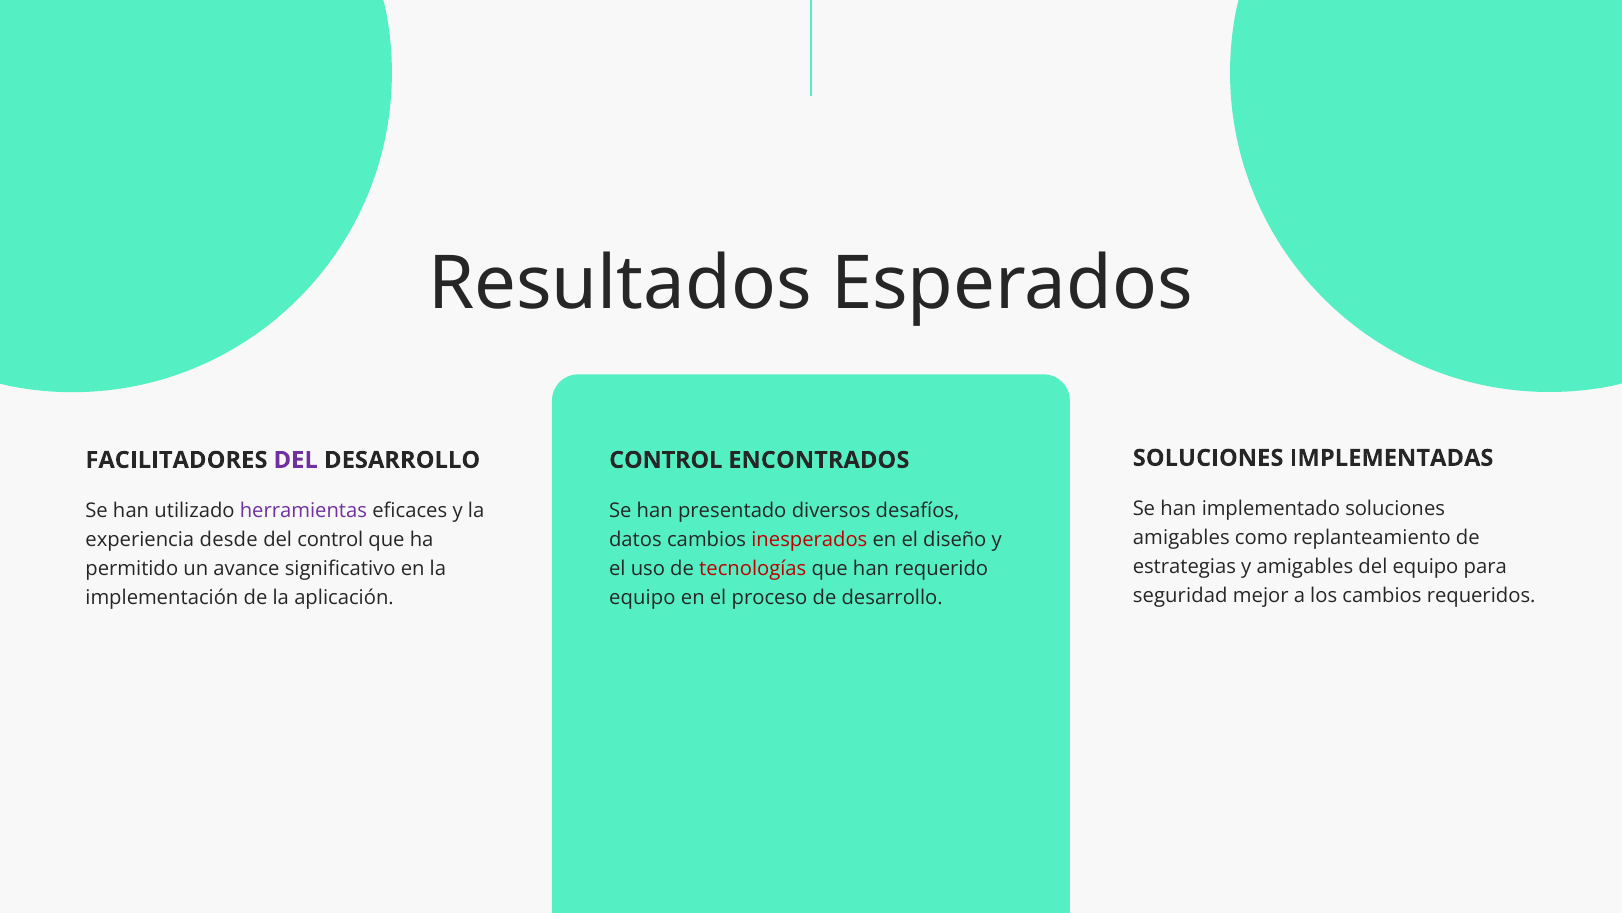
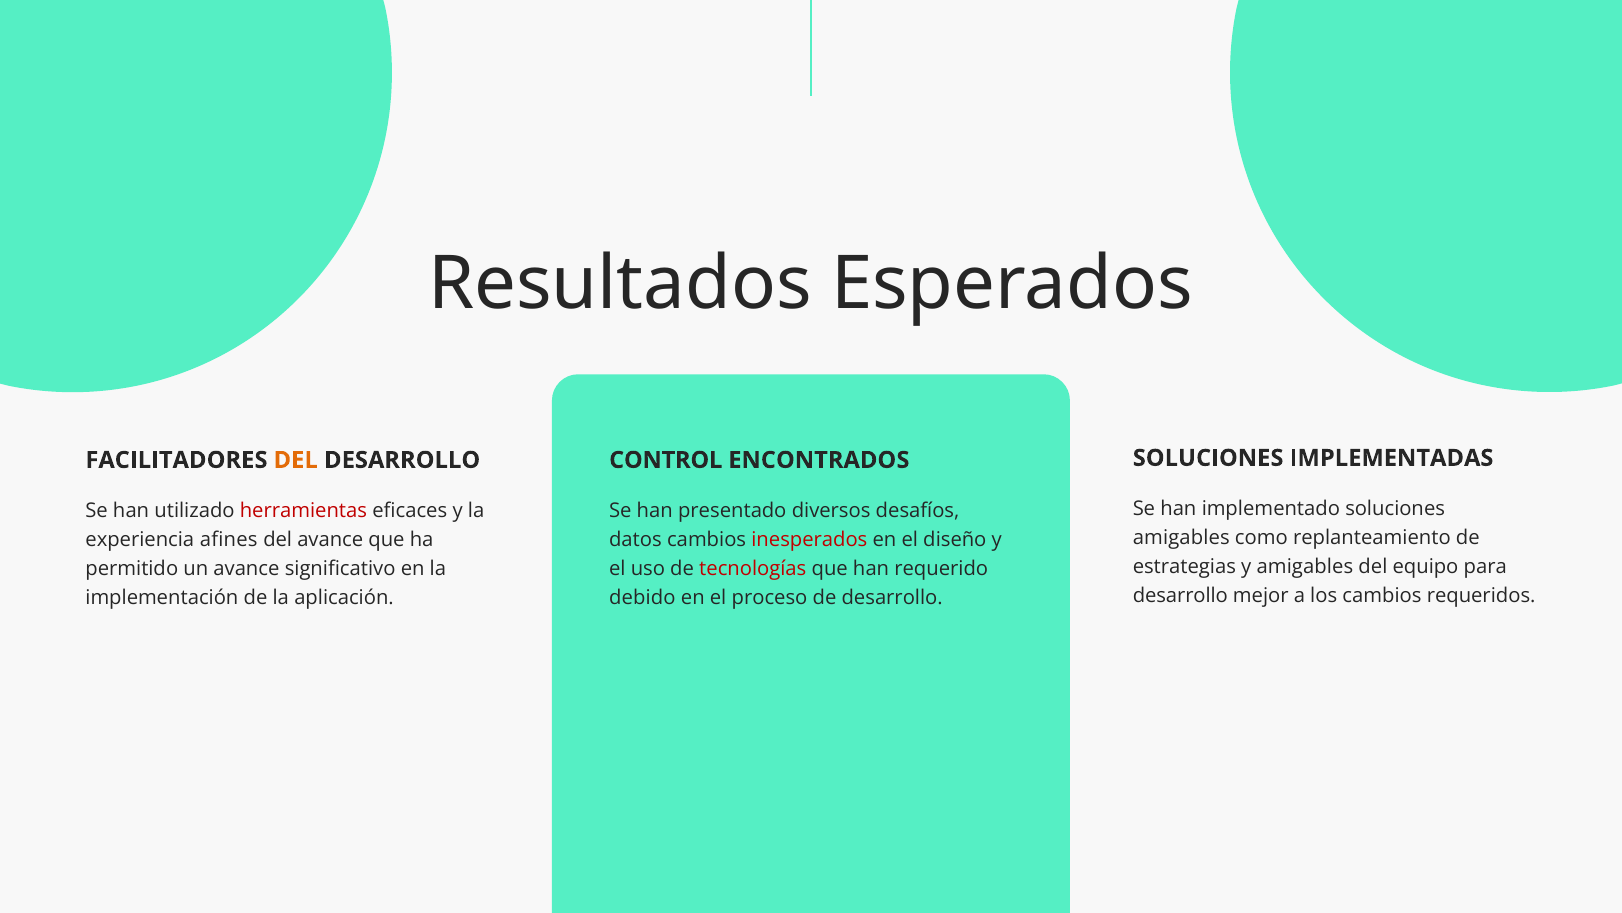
DEL at (296, 460) colour: purple -> orange
herramientas colour: purple -> red
desde: desde -> afines
del control: control -> avance
seguridad at (1180, 596): seguridad -> desarrollo
equipo at (642, 598): equipo -> debido
